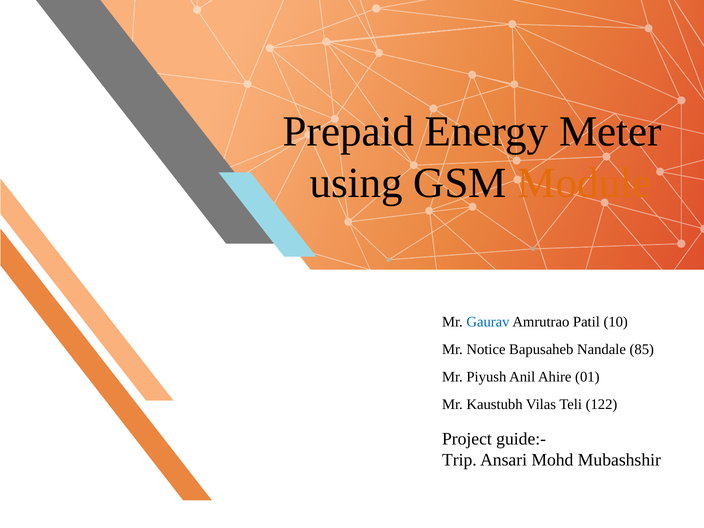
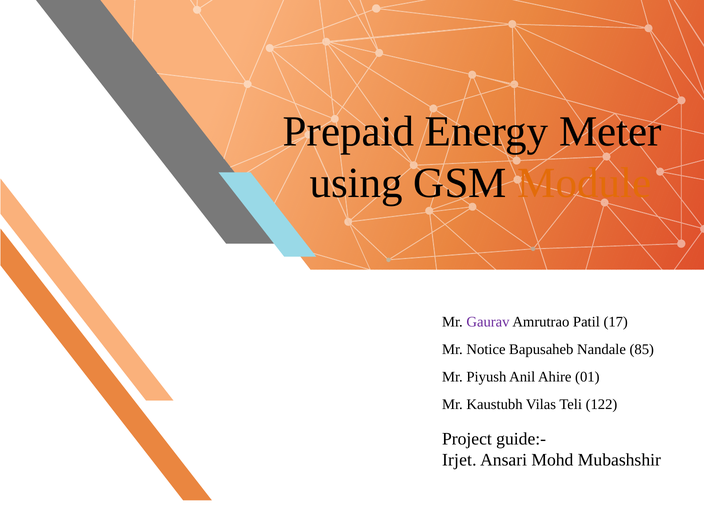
Gaurav colour: blue -> purple
10: 10 -> 17
Trip: Trip -> Irjet
